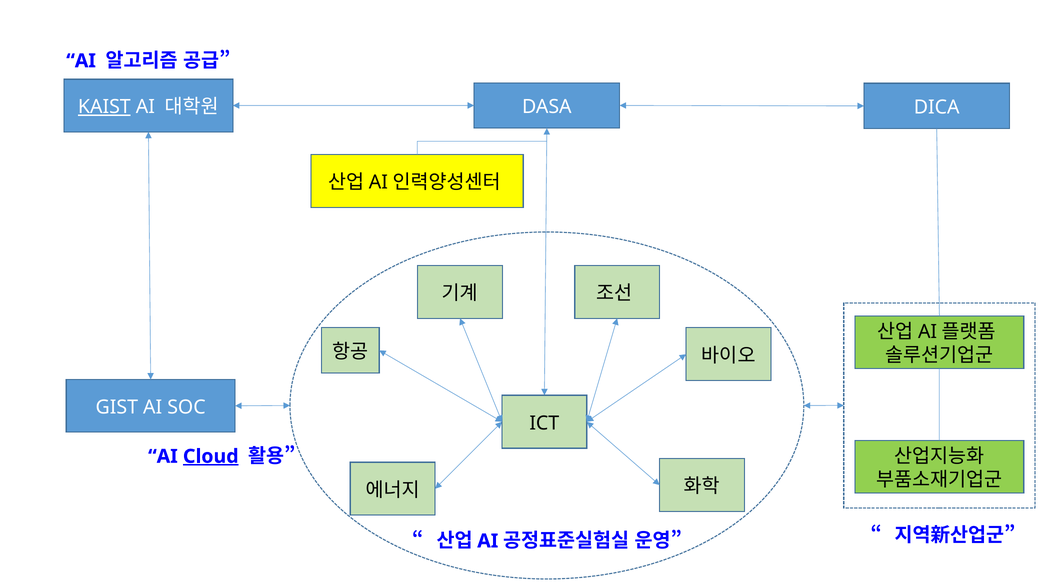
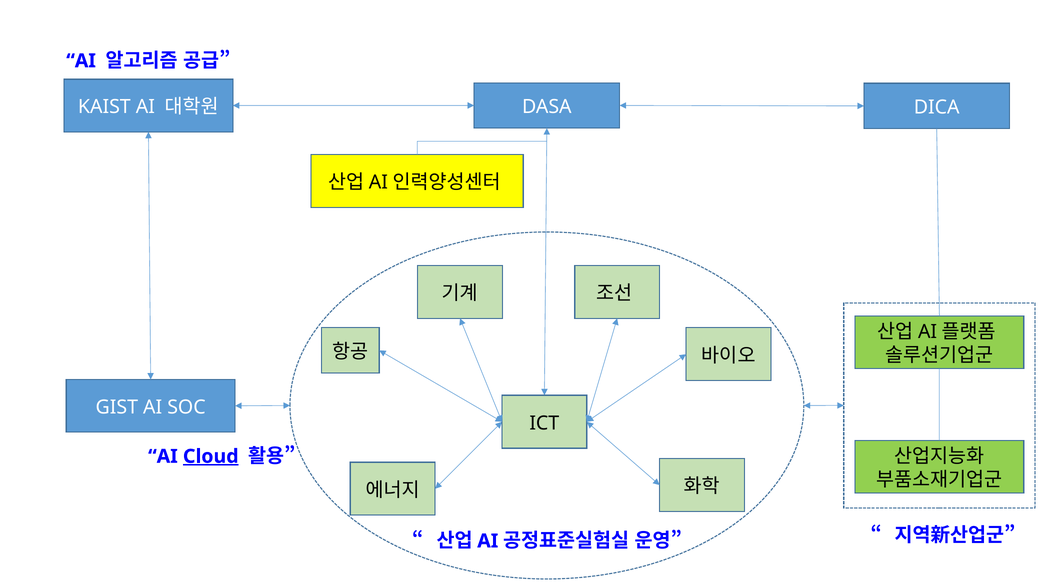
KAIST underline: present -> none
